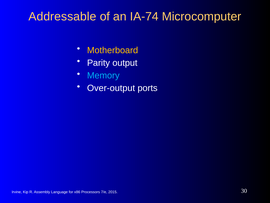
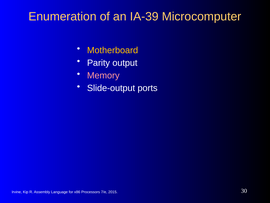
Addressable: Addressable -> Enumeration
IA-74: IA-74 -> IA-39
Memory colour: light blue -> pink
Over-output: Over-output -> Slide-output
